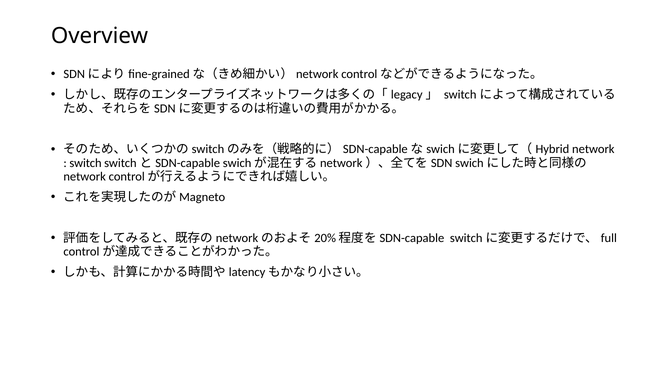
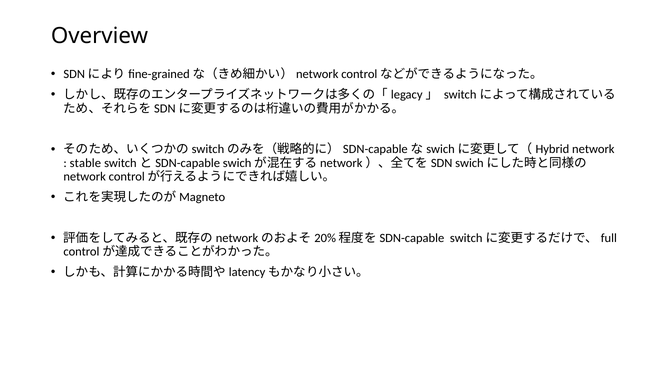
switch: switch -> stable
